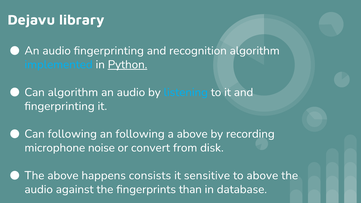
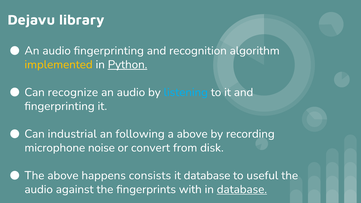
implemented colour: light blue -> yellow
Can algorithm: algorithm -> recognize
Can following: following -> industrial
it sensitive: sensitive -> database
to above: above -> useful
than: than -> with
database at (242, 189) underline: none -> present
